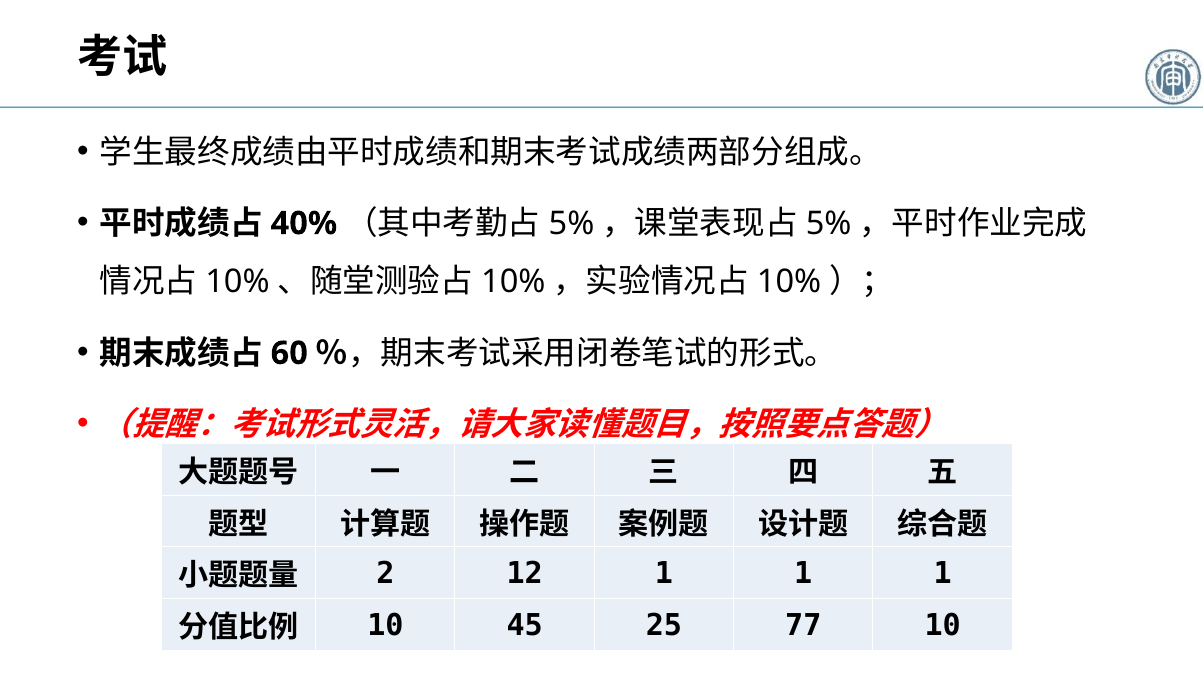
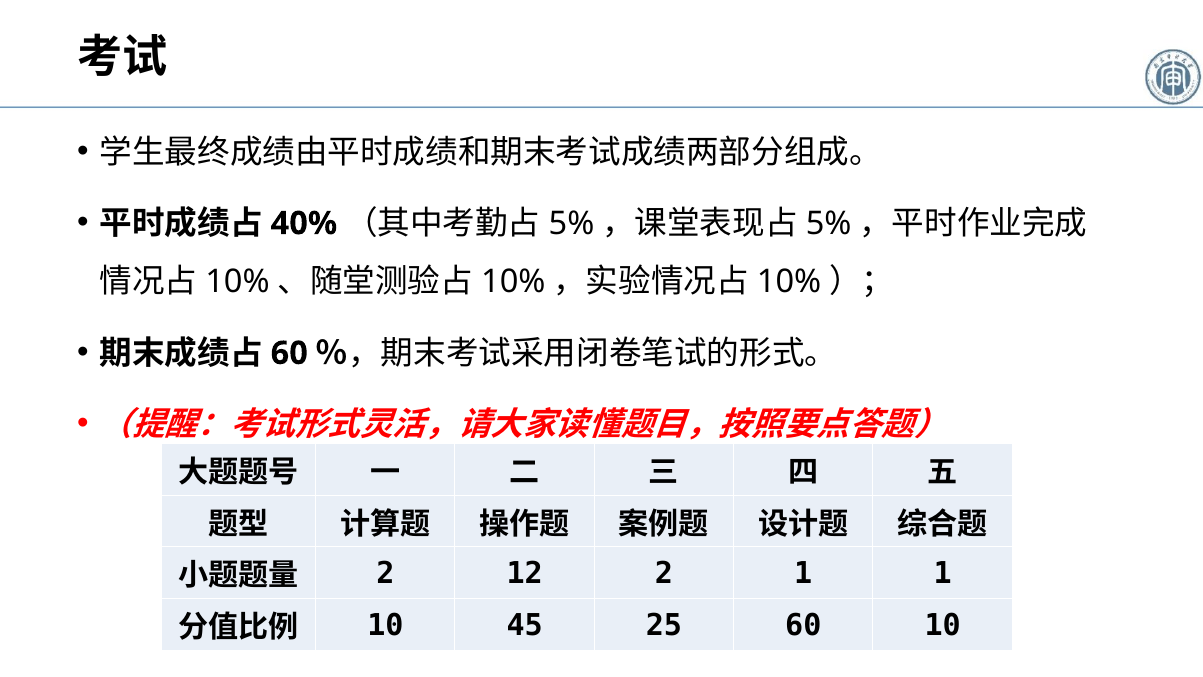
12 1: 1 -> 2
25 77: 77 -> 60
